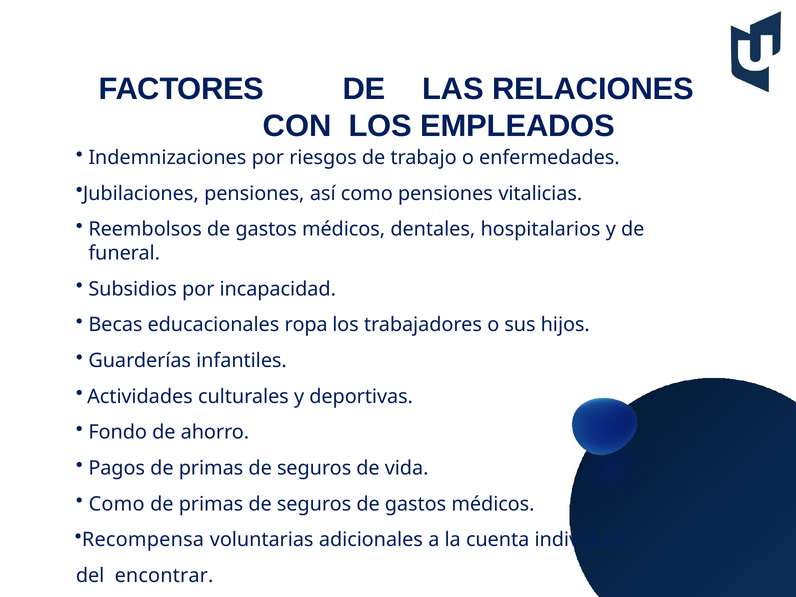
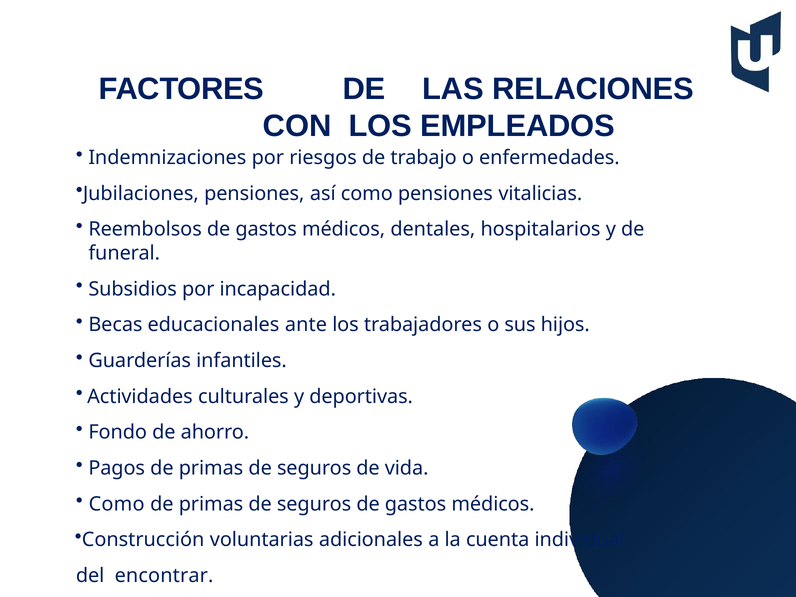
ropa: ropa -> ante
Recompensa: Recompensa -> Construcción
